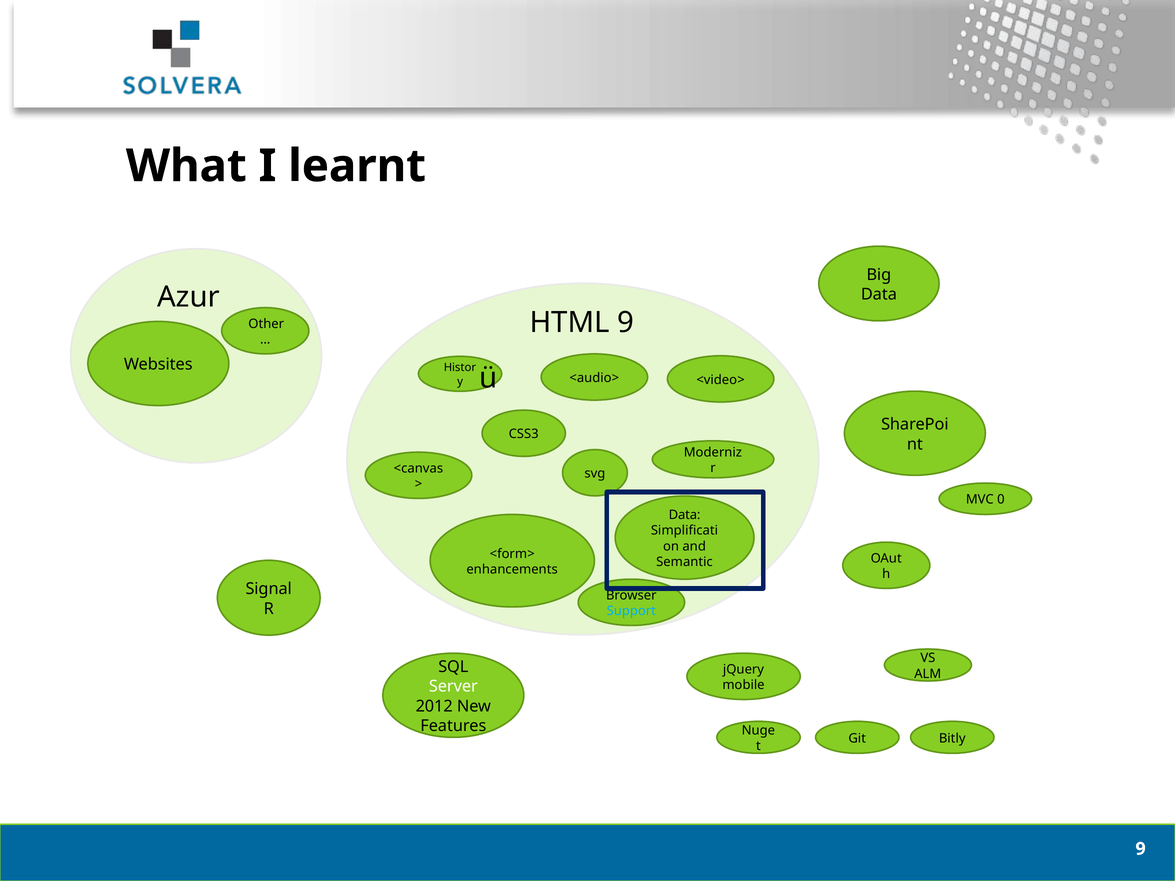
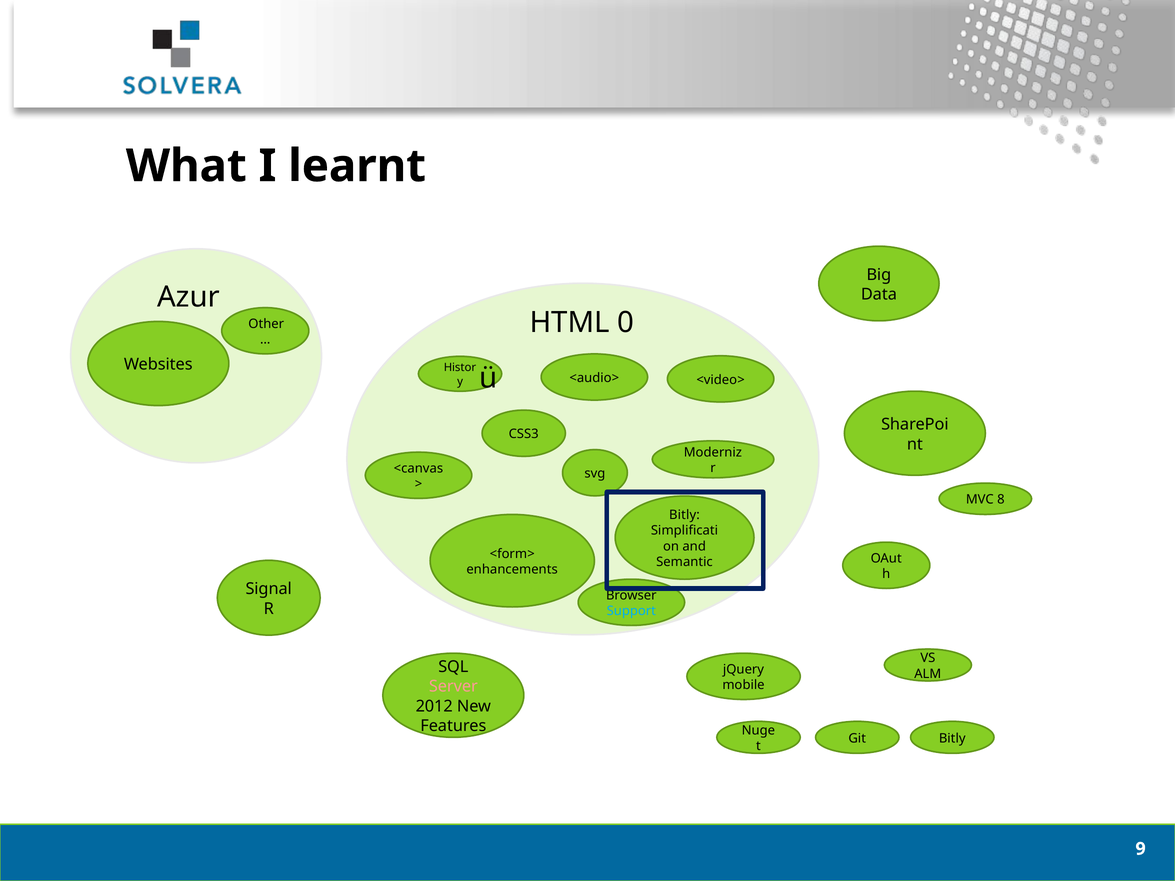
HTML 9: 9 -> 0
0: 0 -> 8
Data at (685, 515): Data -> Bitly
Server colour: white -> pink
